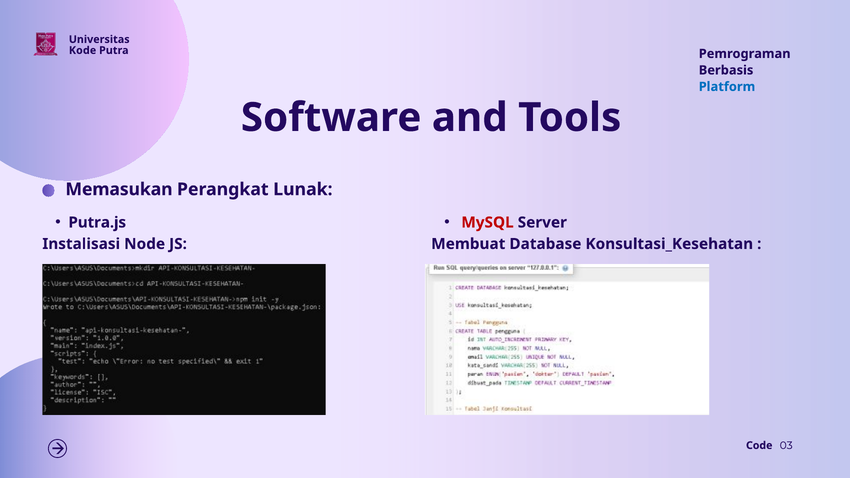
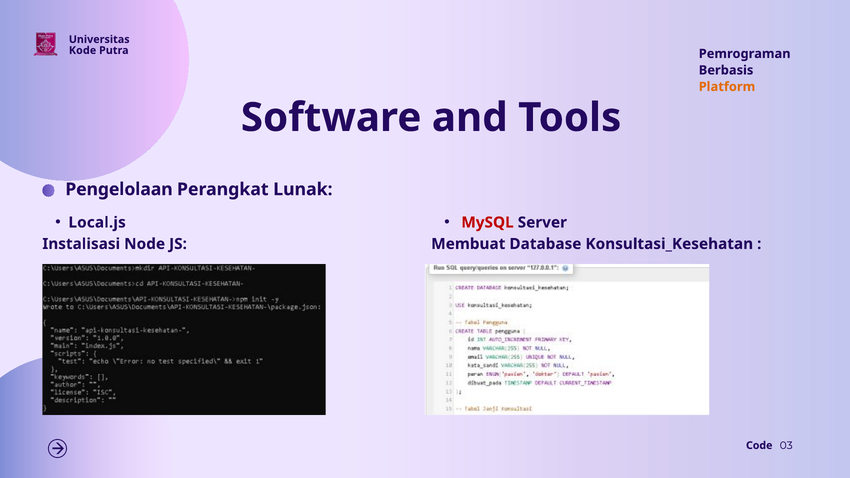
Platform colour: blue -> orange
Memasukan: Memasukan -> Pengelolaan
Putra.js: Putra.js -> Local.js
